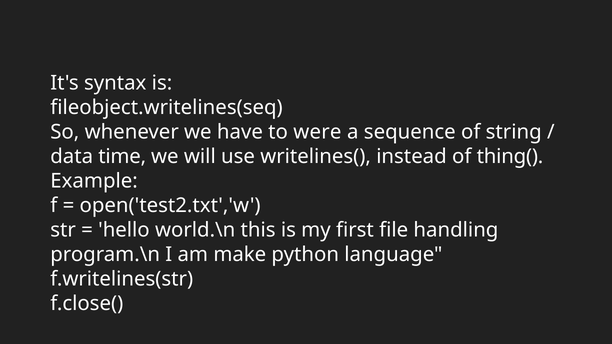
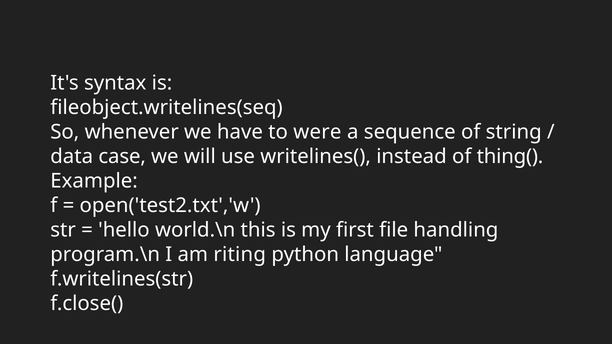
time: time -> case
make: make -> riting
